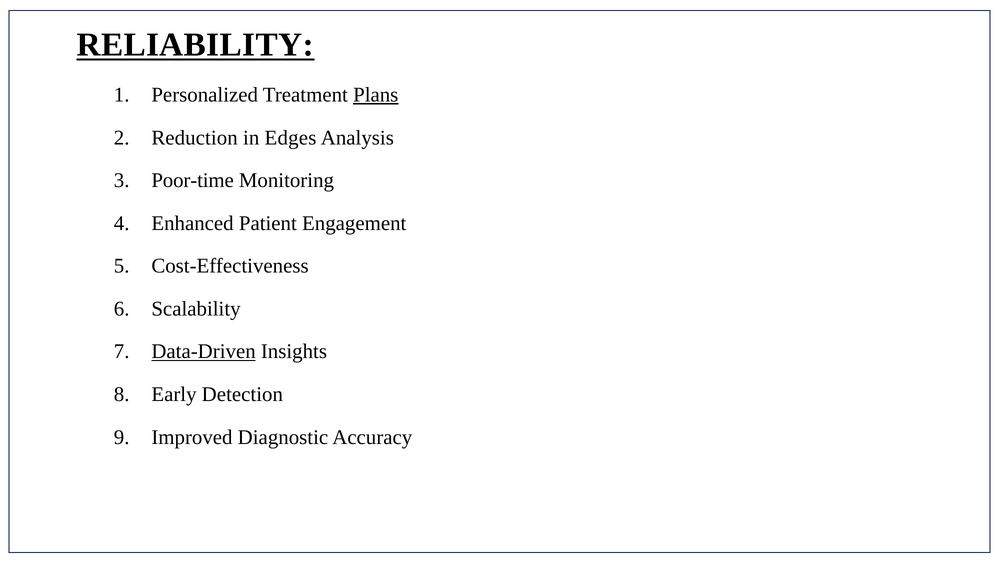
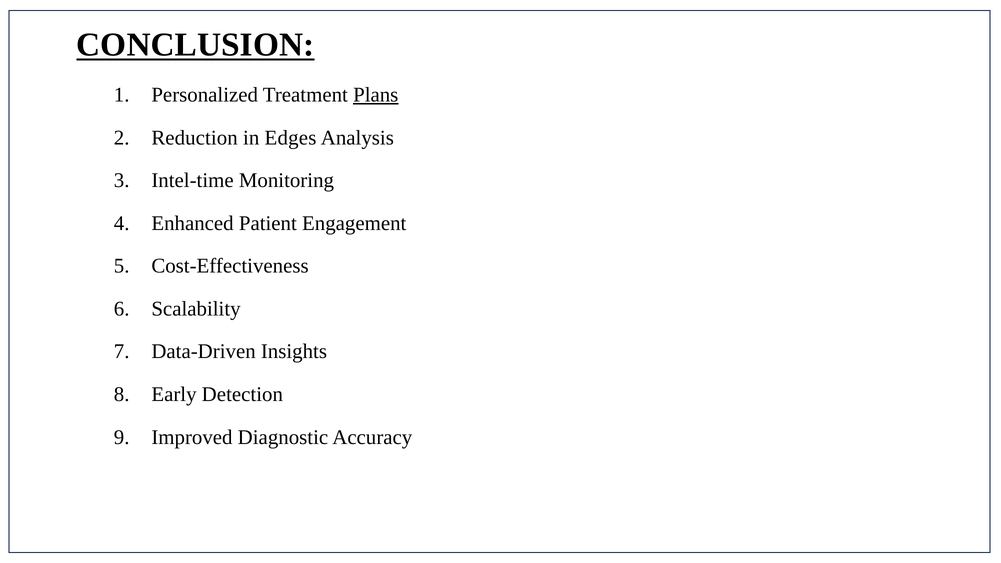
RELIABILITY: RELIABILITY -> CONCLUSION
Poor-time: Poor-time -> Intel-time
Data-Driven underline: present -> none
